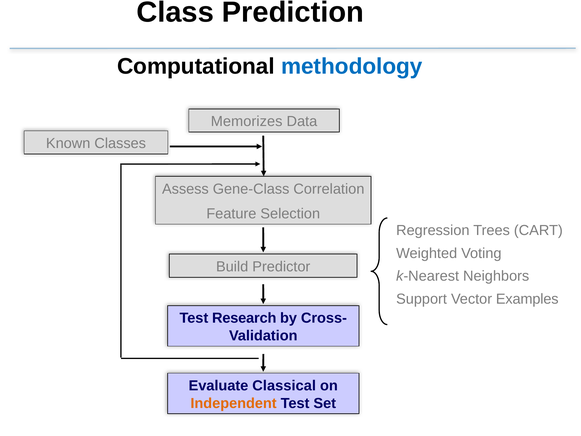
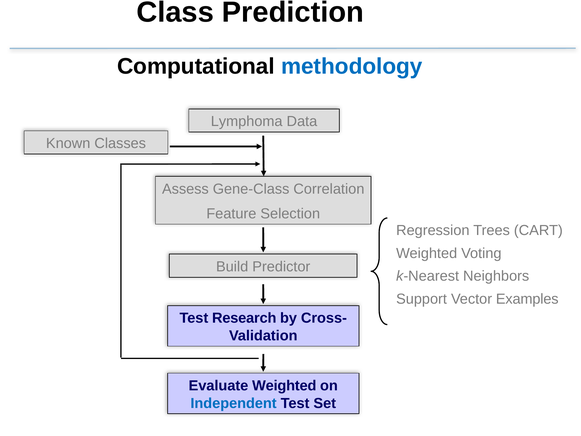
Memorizes: Memorizes -> Lymphoma
Evaluate Classical: Classical -> Weighted
Independent colour: orange -> blue
